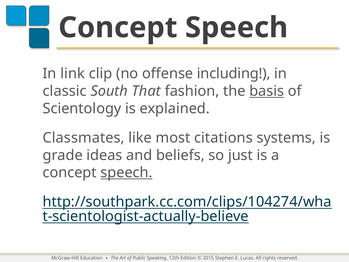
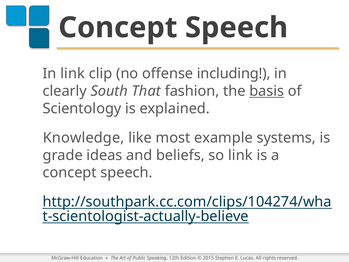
classic: classic -> clearly
Classmates: Classmates -> Knowledge
citations: citations -> example
so just: just -> link
speech at (127, 173) underline: present -> none
